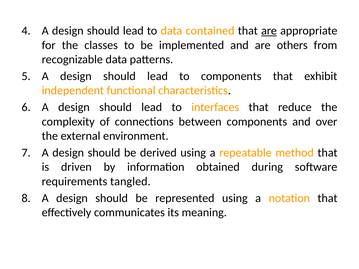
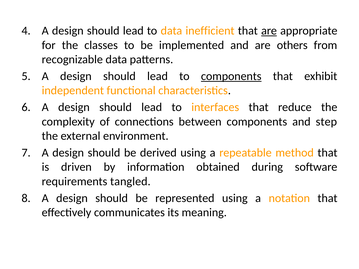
contained: contained -> inefficient
components at (231, 76) underline: none -> present
over: over -> step
